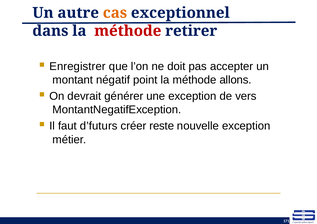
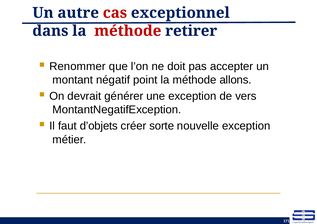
cas colour: orange -> red
Enregistrer: Enregistrer -> Renommer
d’futurs: d’futurs -> d’objets
reste: reste -> sorte
